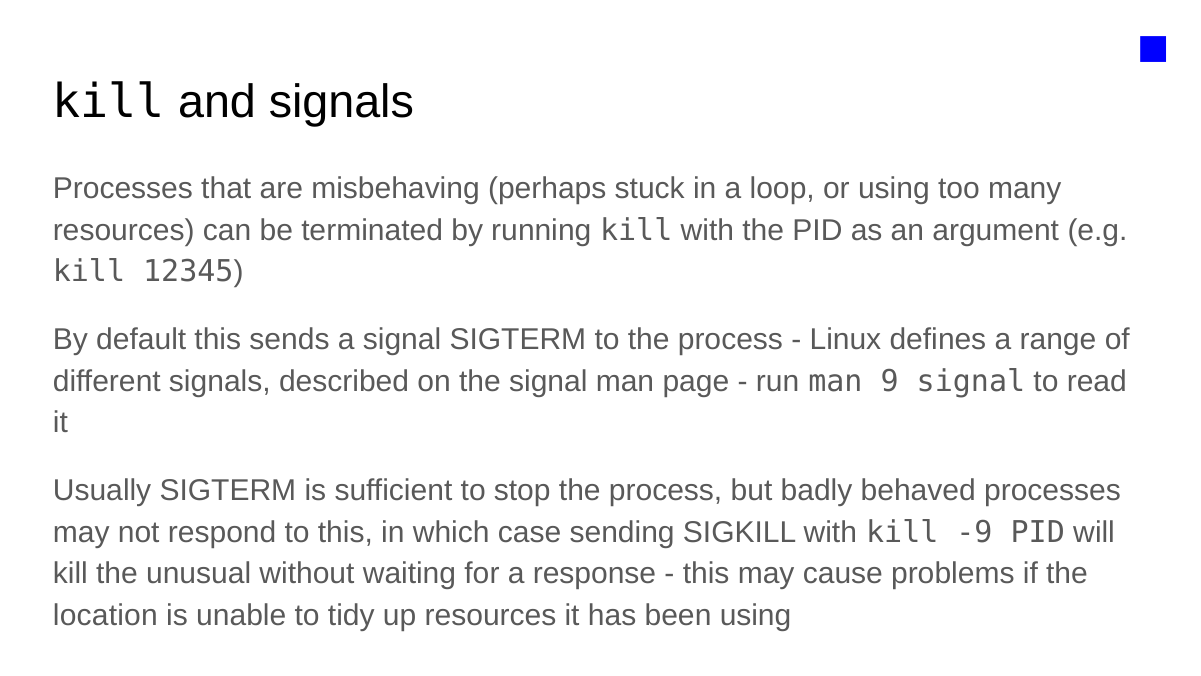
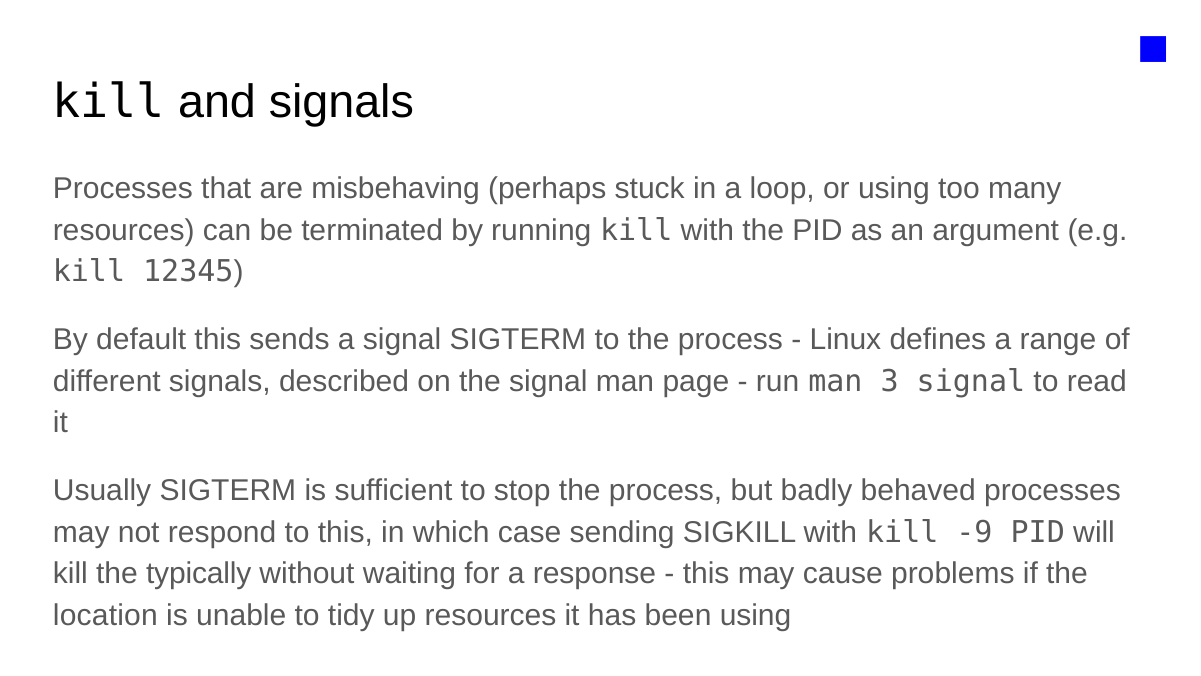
9: 9 -> 3
unusual: unusual -> typically
